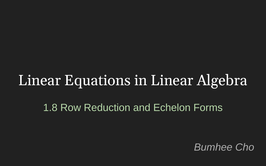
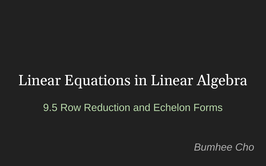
1.8: 1.8 -> 9.5
